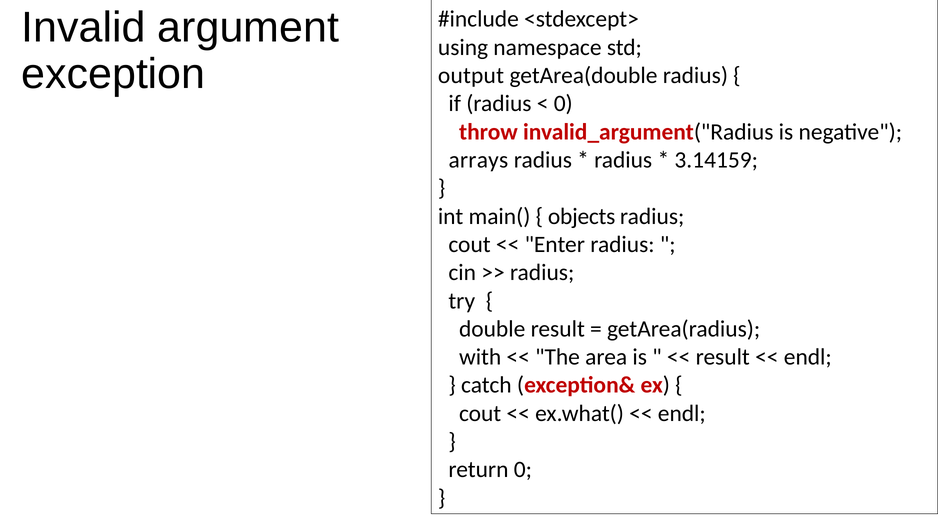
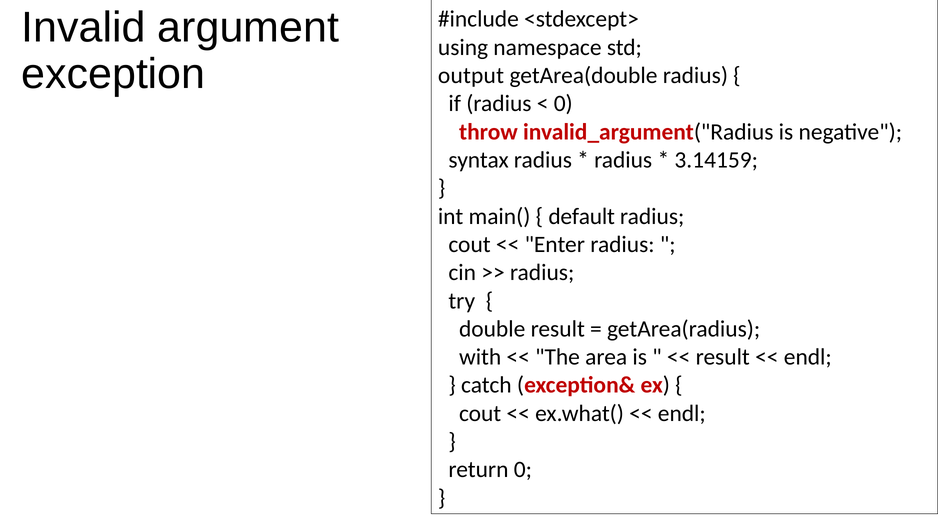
arrays: arrays -> syntax
objects: objects -> default
